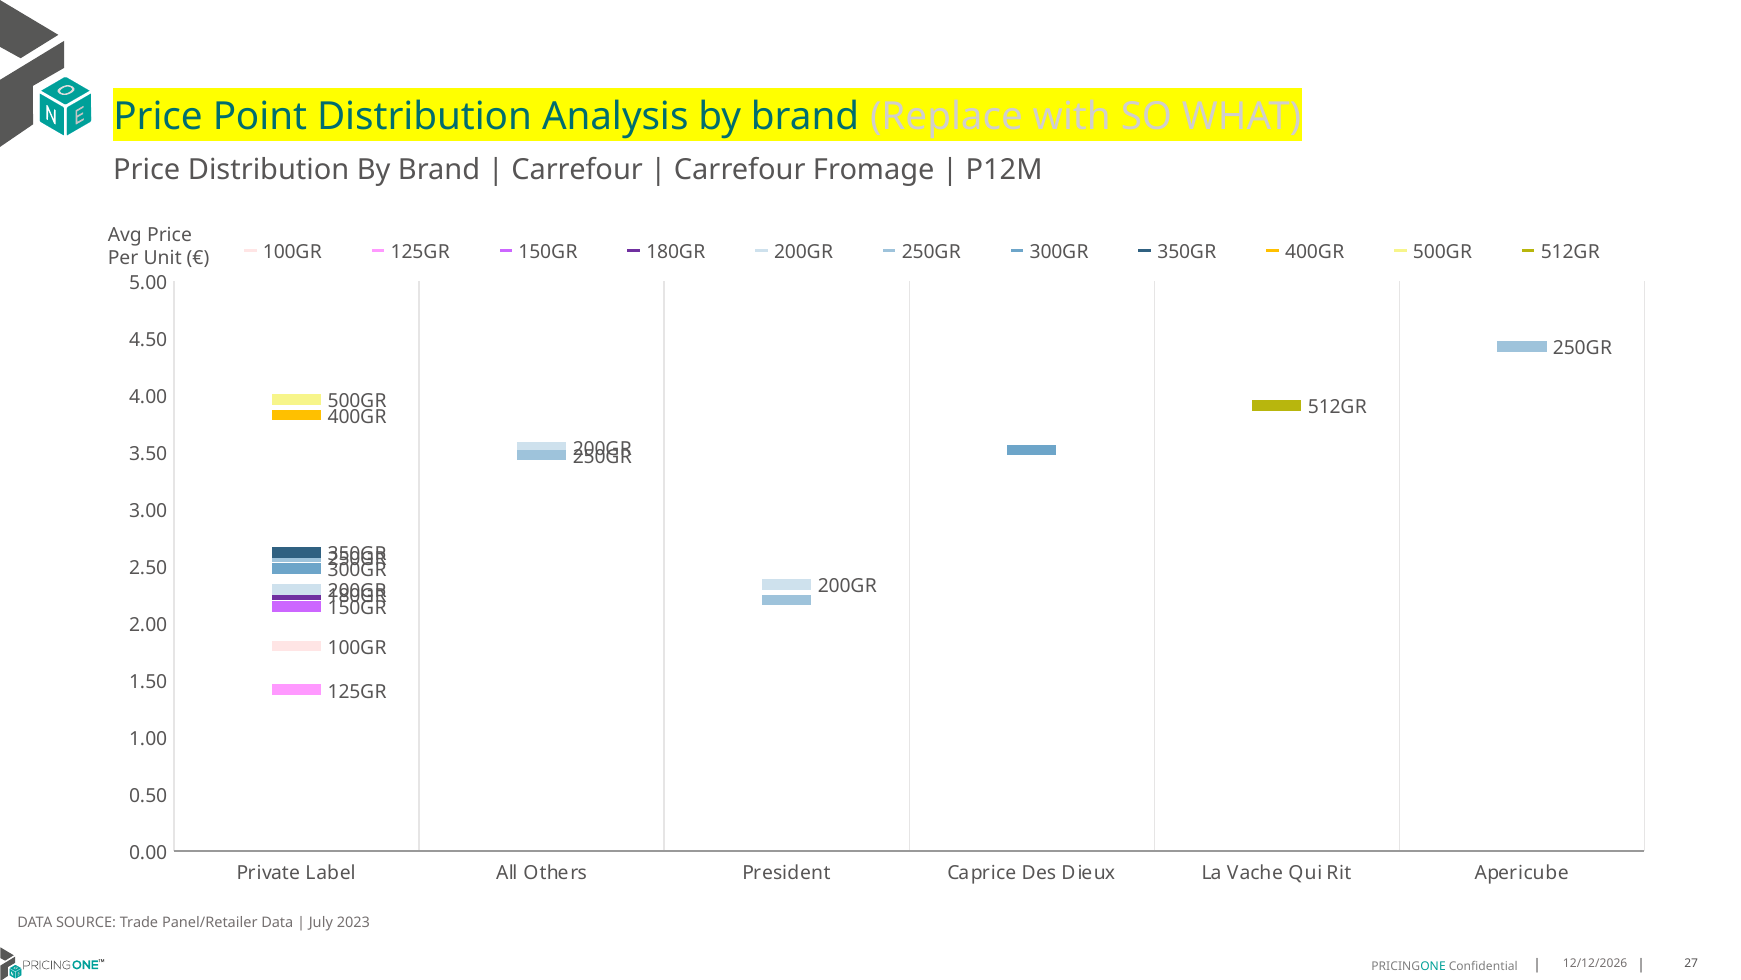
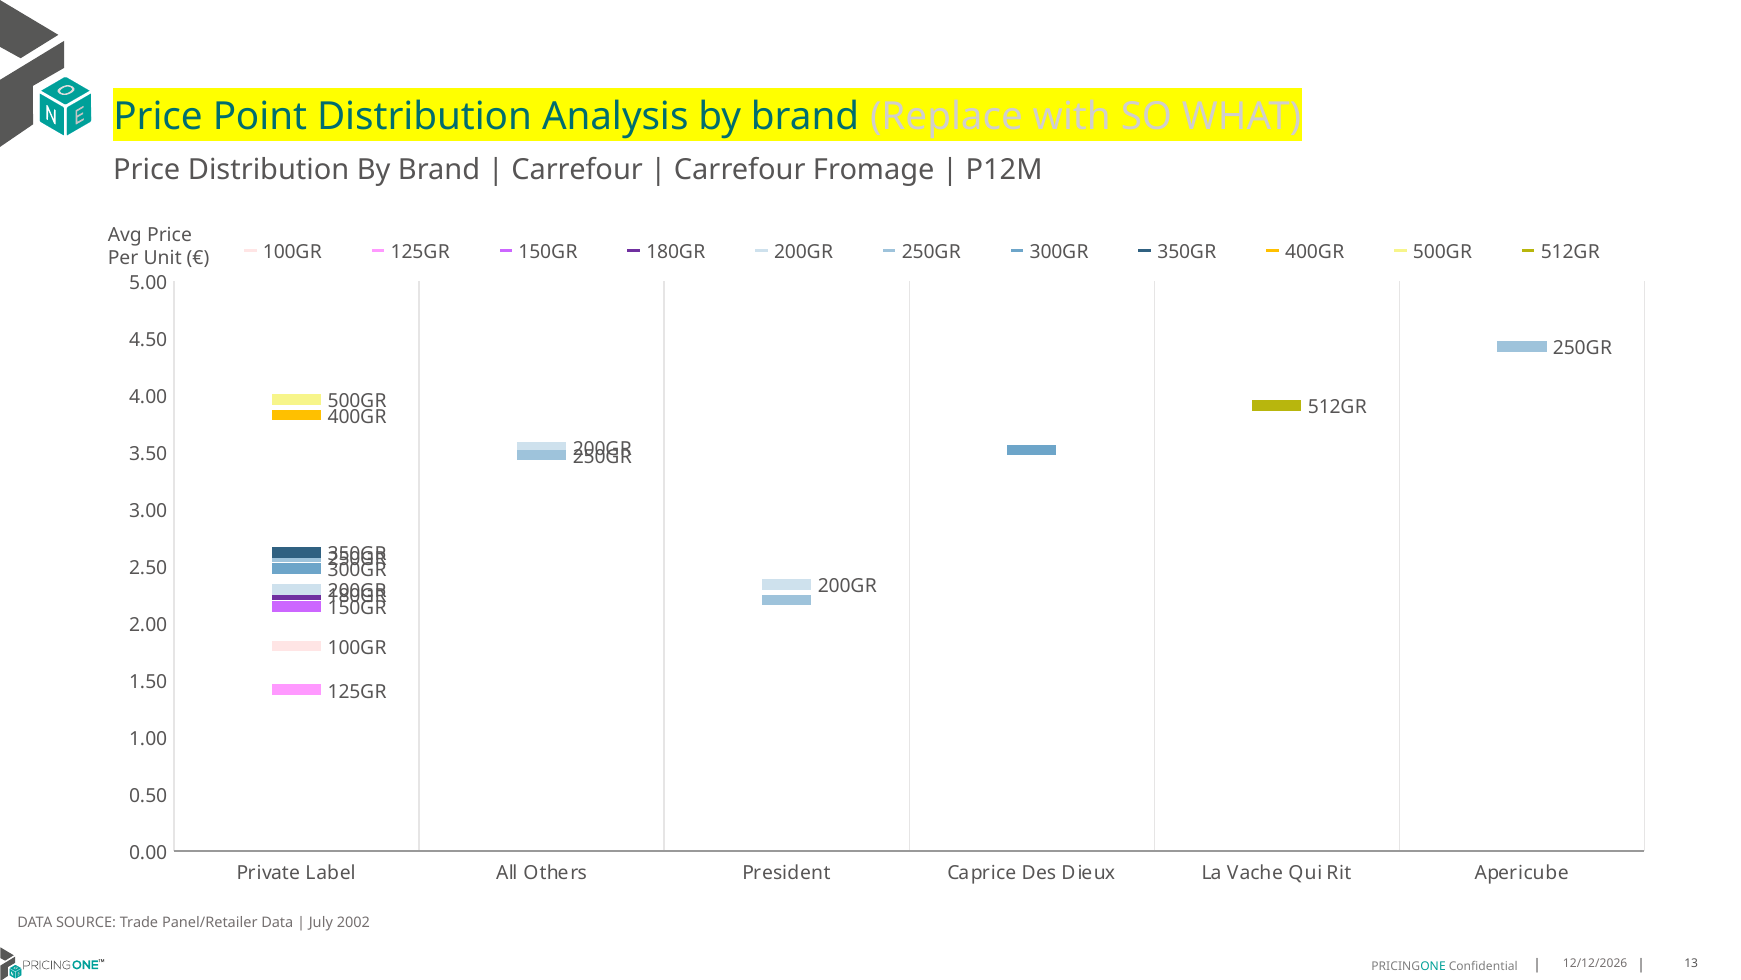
2023: 2023 -> 2002
27: 27 -> 13
